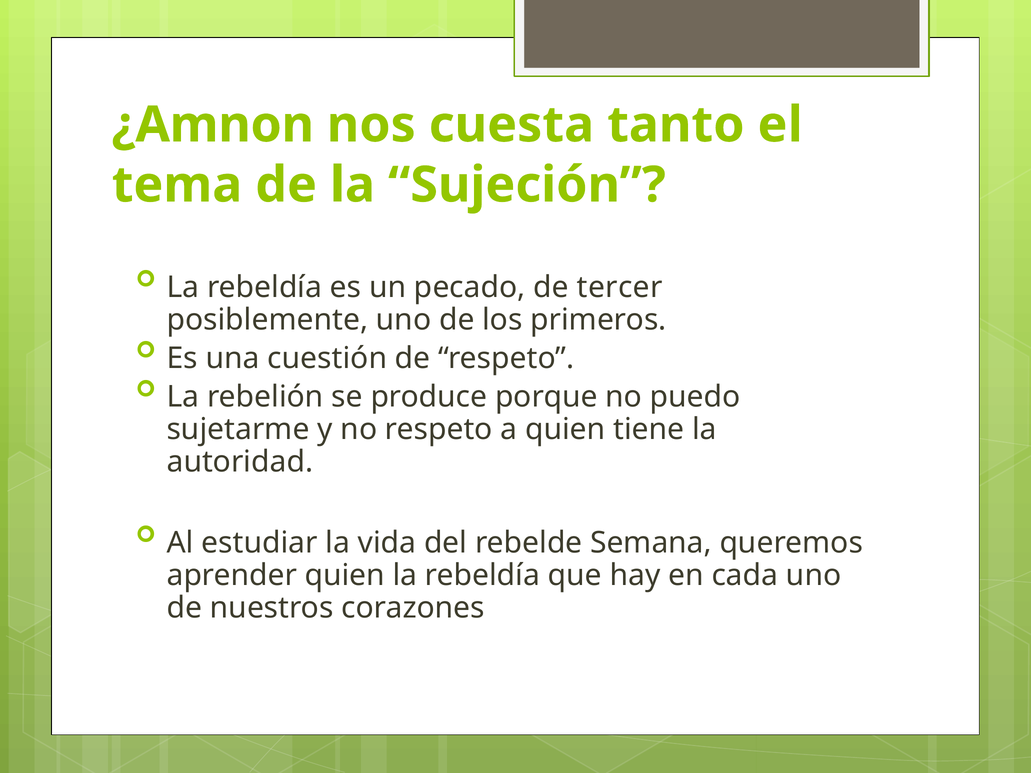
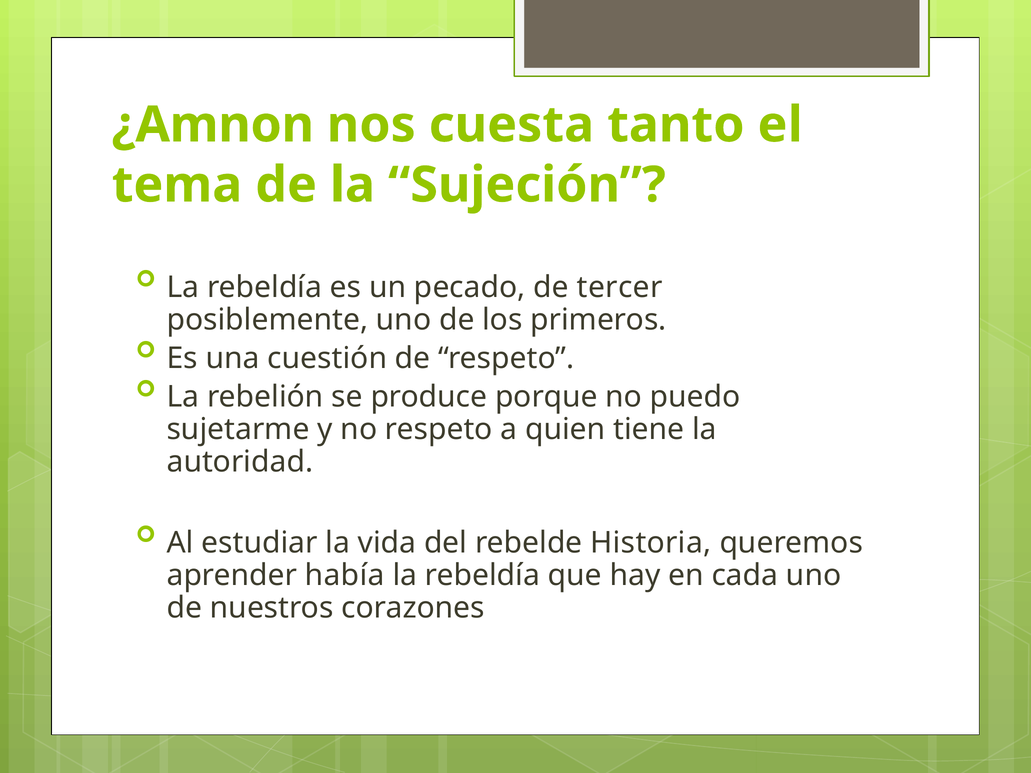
Semana: Semana -> Historia
aprender quien: quien -> había
